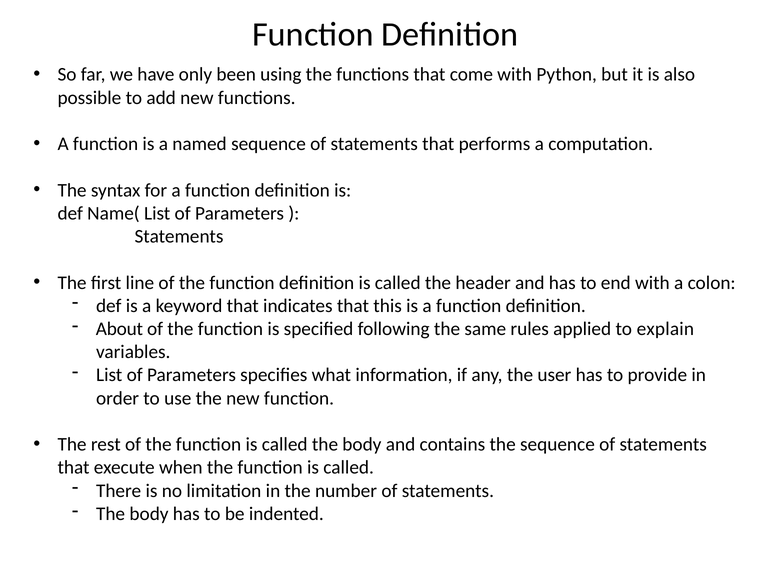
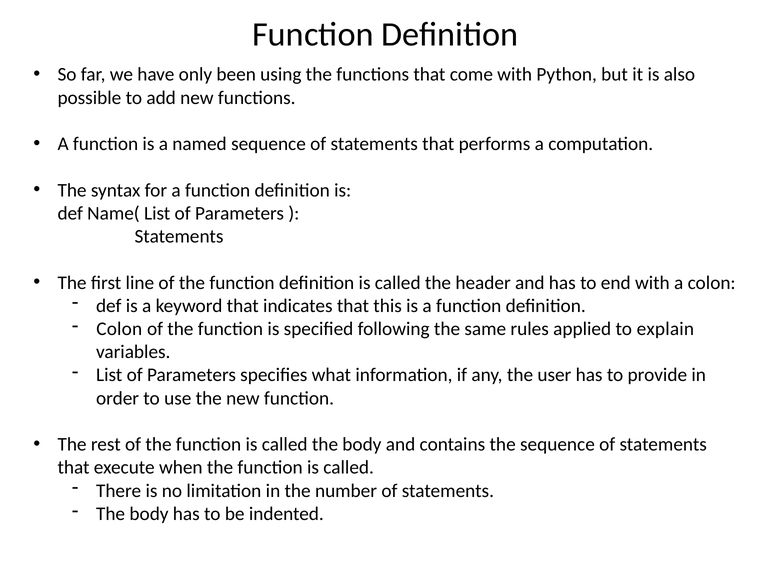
About at (119, 329): About -> Colon
